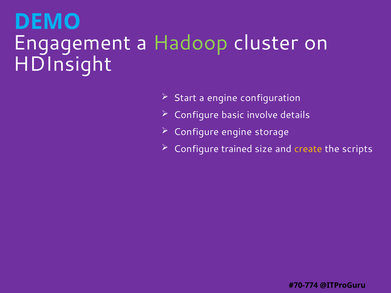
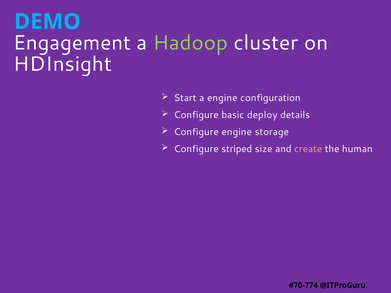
involve: involve -> deploy
trained: trained -> striped
create colour: yellow -> pink
scripts: scripts -> human
